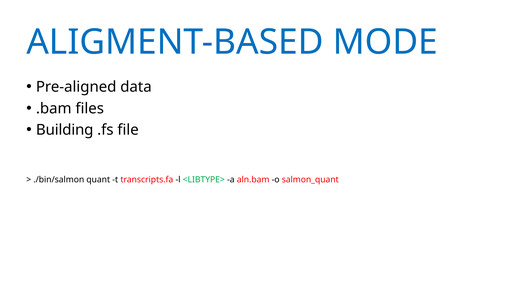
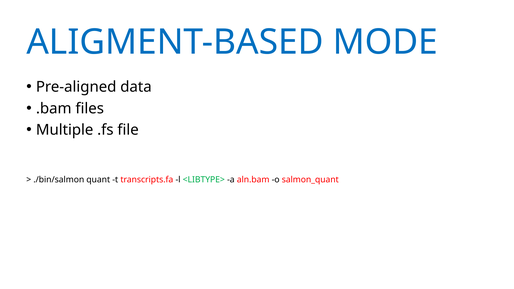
Building: Building -> Multiple
